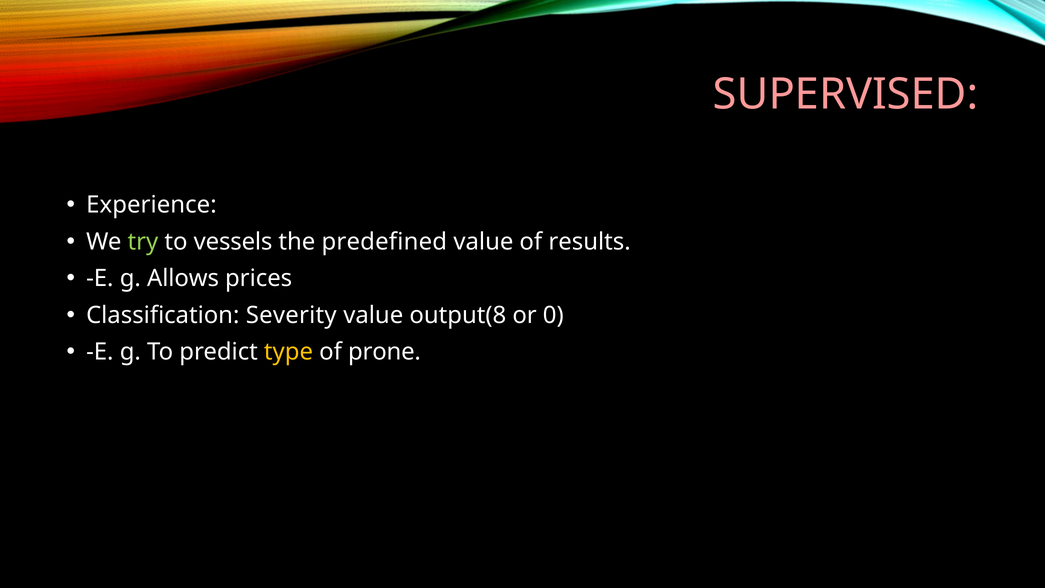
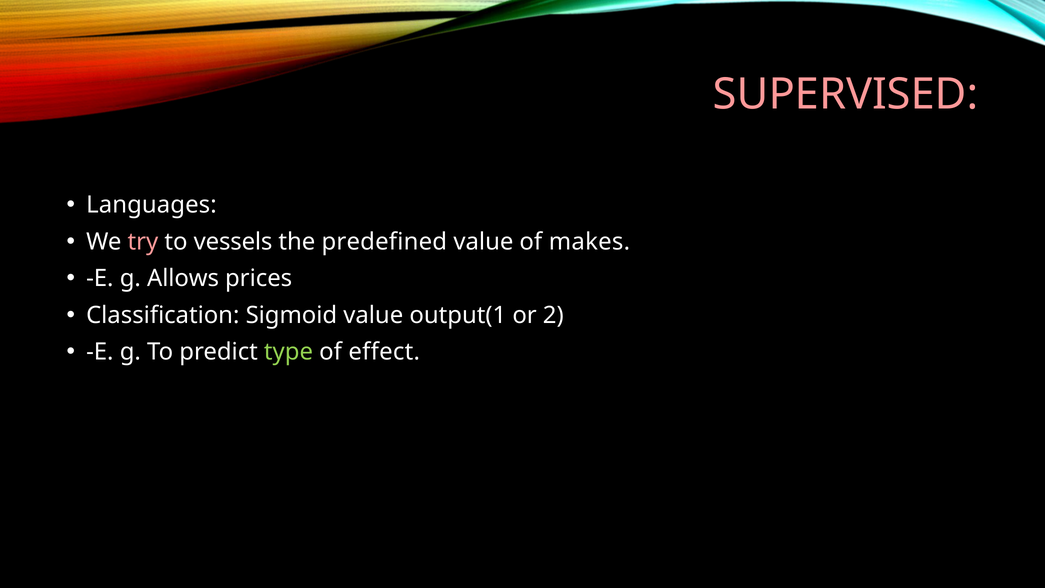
Experience: Experience -> Languages
try colour: light green -> pink
results: results -> makes
Severity: Severity -> Sigmoid
output(8: output(8 -> output(1
0: 0 -> 2
type colour: yellow -> light green
prone: prone -> effect
